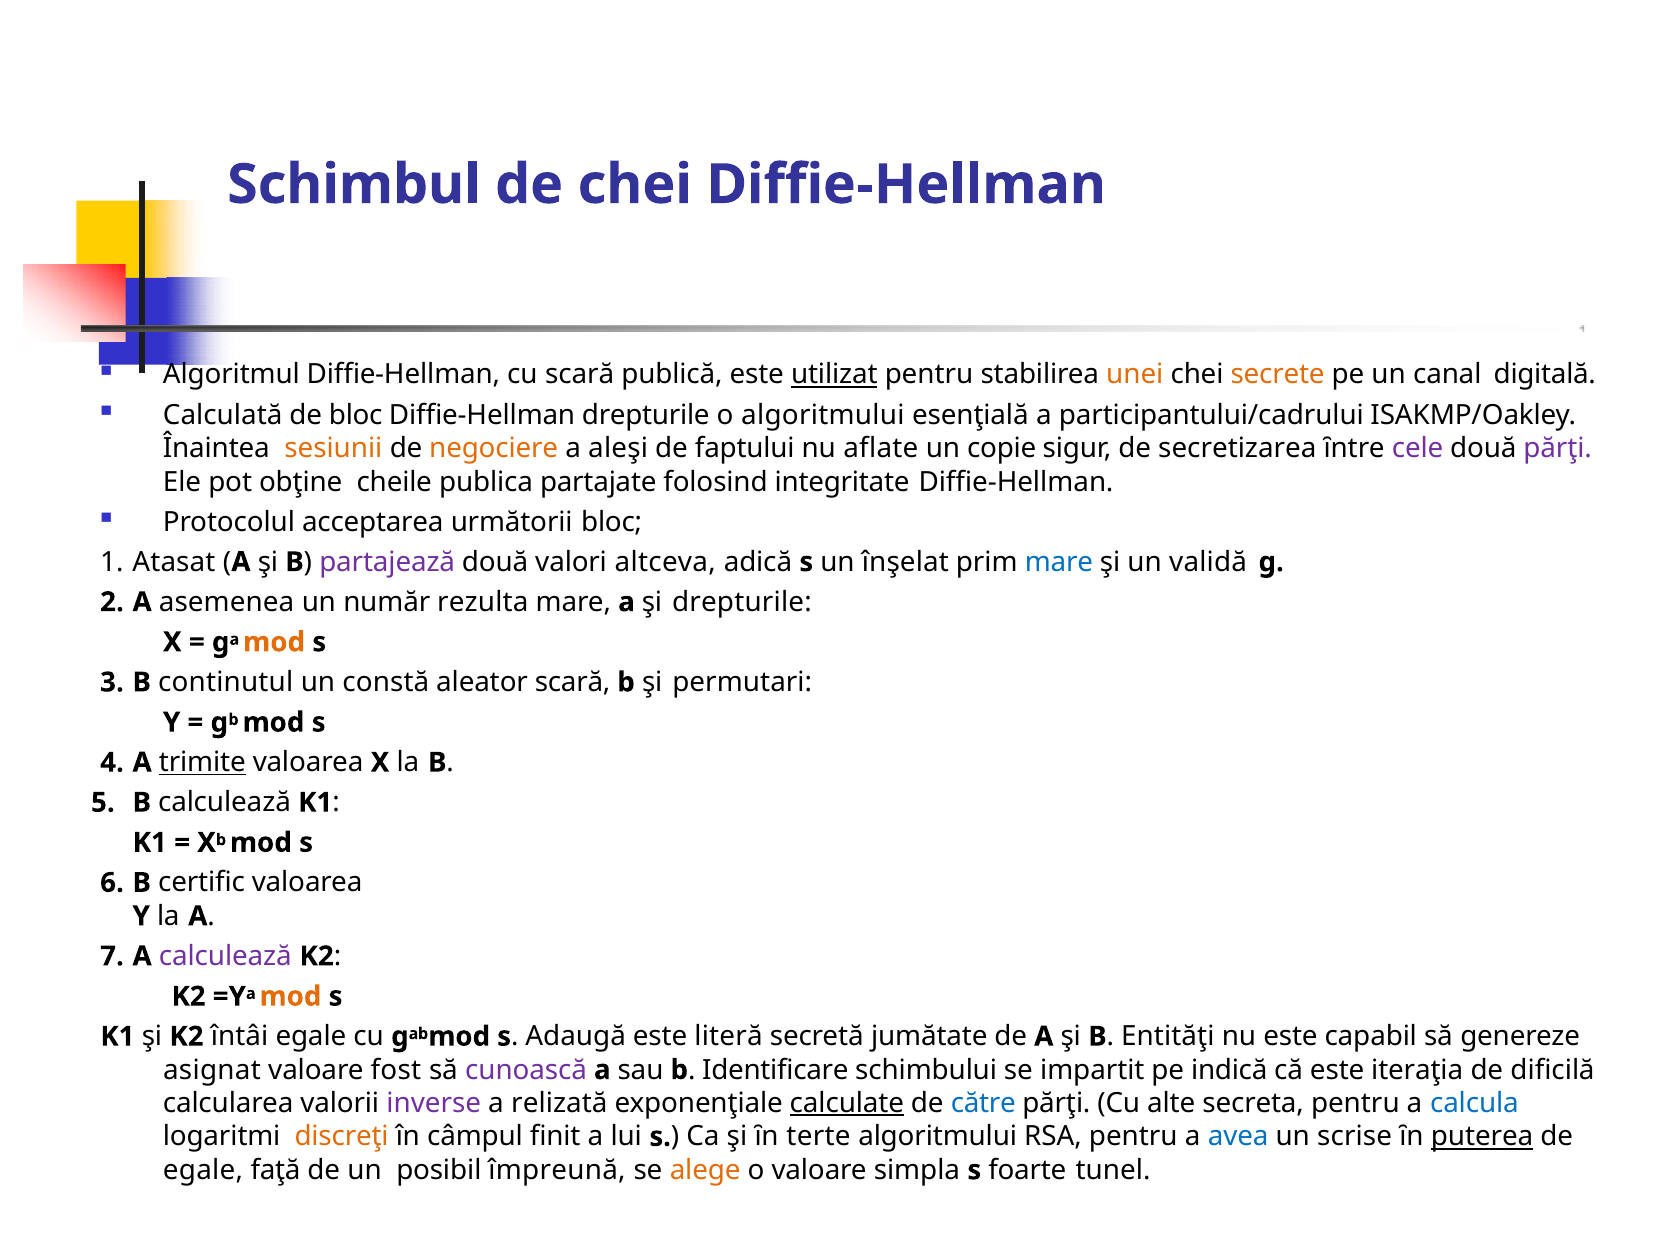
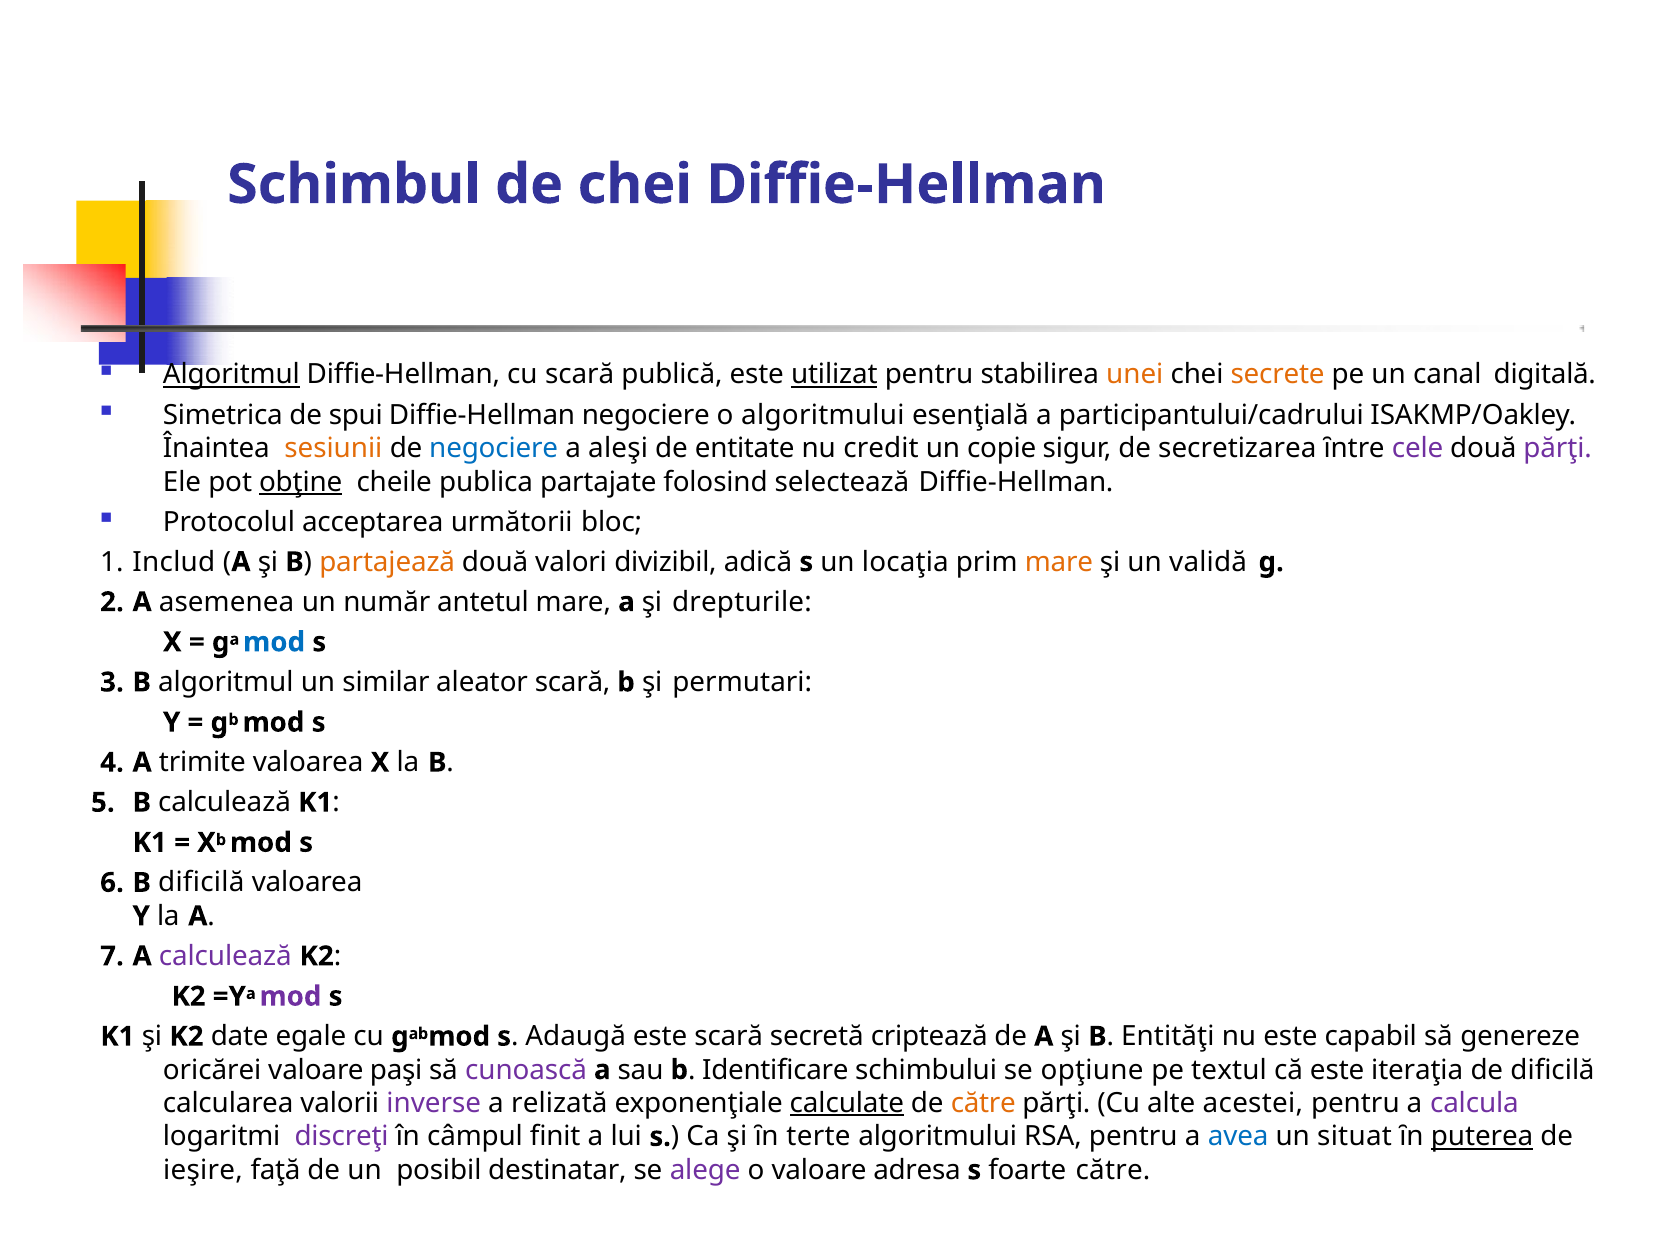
Algoritmul at (231, 375) underline: none -> present
Calculată: Calculată -> Simetrica
de bloc: bloc -> spui
Diffie-Hellman drepturile: drepturile -> negociere
negociere at (494, 448) colour: orange -> blue
faptului: faptului -> entitate
aflate: aflate -> credit
obţine underline: none -> present
integritate: integritate -> selectează
Atasat: Atasat -> Includ
partajează colour: purple -> orange
altceva: altceva -> divizibil
înşelat: înşelat -> locaţia
mare at (1059, 562) colour: blue -> orange
rezulta: rezulta -> antetul
mod at (274, 642) colour: orange -> blue
B continutul: continutul -> algoritmul
constă: constă -> similar
trimite underline: present -> none
B certific: certific -> dificilă
mod at (290, 997) colour: orange -> purple
întâi: întâi -> date
este literă: literă -> scară
jumătate: jumătate -> criptează
asignat: asignat -> oricărei
fost: fost -> paşi
impartit: impartit -> opţiune
indică: indică -> textul
către at (983, 1104) colour: blue -> orange
secreta: secreta -> acestei
calcula colour: blue -> purple
discreţi colour: orange -> purple
scrise: scrise -> situat
egale at (203, 1170): egale -> ieşire
împreună: împreună -> destinatar
alege colour: orange -> purple
simpla: simpla -> adresa
foarte tunel: tunel -> către
